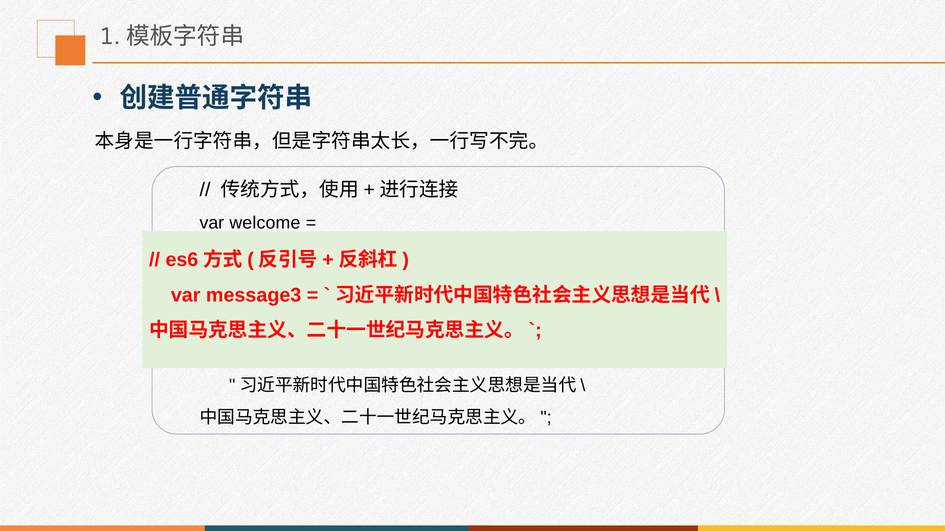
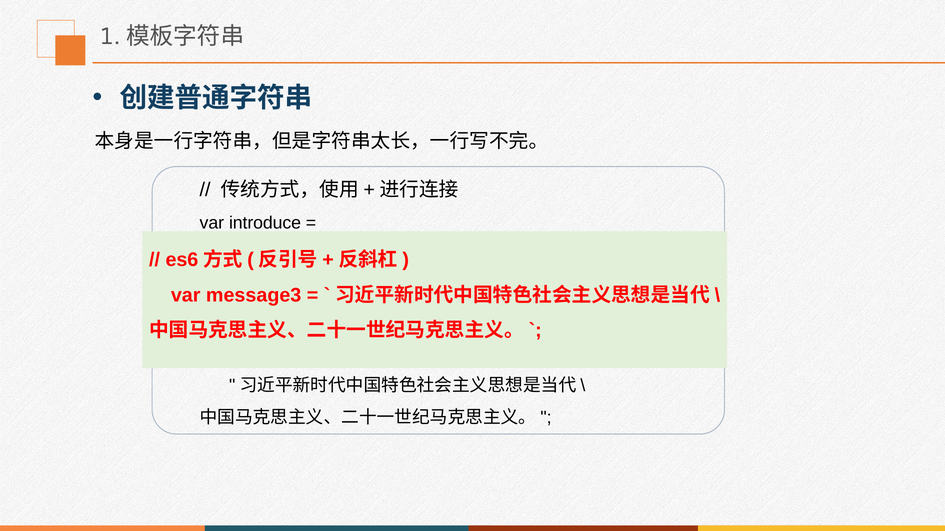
welcome: welcome -> introduce
